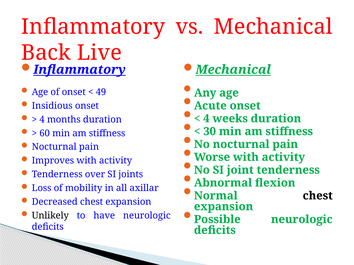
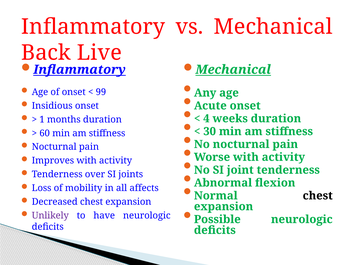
49: 49 -> 99
4 at (42, 120): 4 -> 1
axillar: axillar -> affects
Unlikely colour: black -> purple
